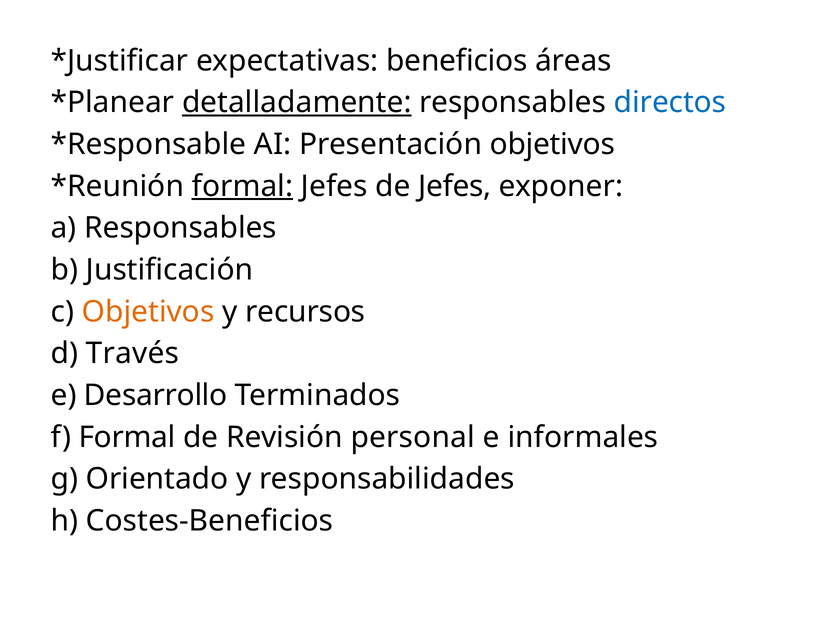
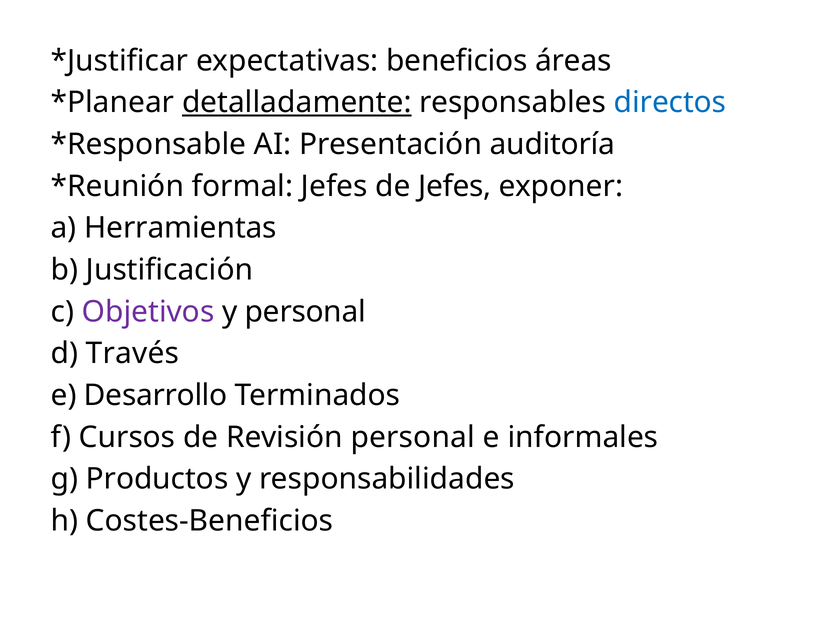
Presentación objetivos: objetivos -> auditoría
formal at (242, 187) underline: present -> none
a Responsables: Responsables -> Herramientas
Objetivos at (148, 312) colour: orange -> purple
y recursos: recursos -> personal
f Formal: Formal -> Cursos
Orientado: Orientado -> Productos
